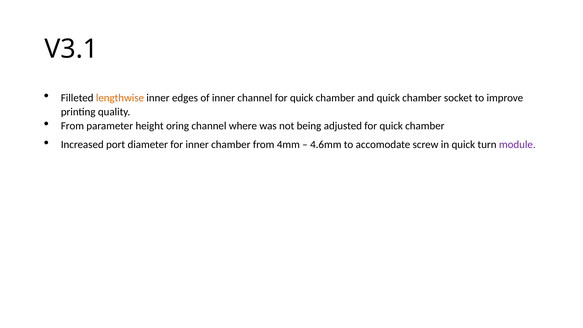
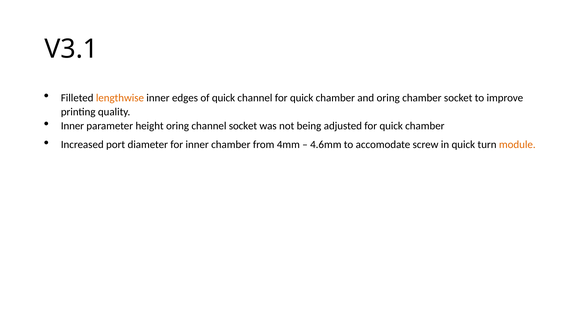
of inner: inner -> quick
and quick: quick -> oring
From at (72, 126): From -> Inner
channel where: where -> socket
module colour: purple -> orange
